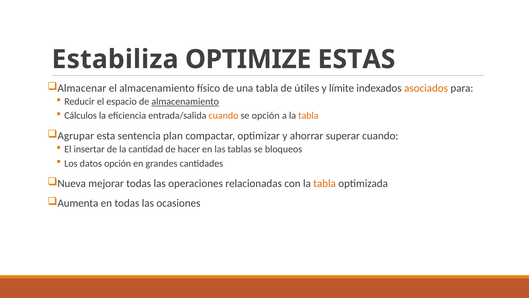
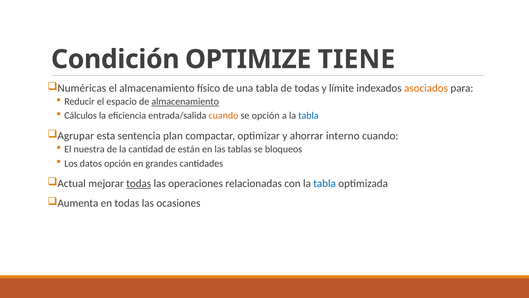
Estabiliza: Estabiliza -> Condición
ESTAS: ESTAS -> TIENE
Almacenar: Almacenar -> Numéricas
de útiles: útiles -> todas
tabla at (308, 116) colour: orange -> blue
superar: superar -> interno
insertar: insertar -> nuestra
hacer: hacer -> están
Nueva: Nueva -> Actual
todas at (139, 183) underline: none -> present
tabla at (325, 183) colour: orange -> blue
